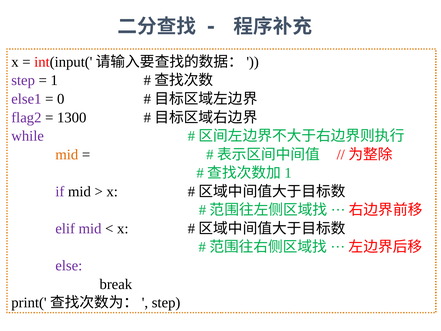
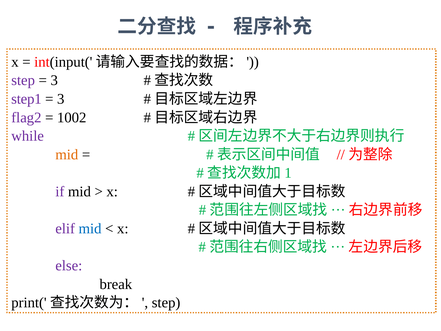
1 at (54, 80): 1 -> 3
else1: else1 -> step1
0 at (61, 99): 0 -> 3
1300: 1300 -> 1002
mid at (90, 228) colour: purple -> blue
